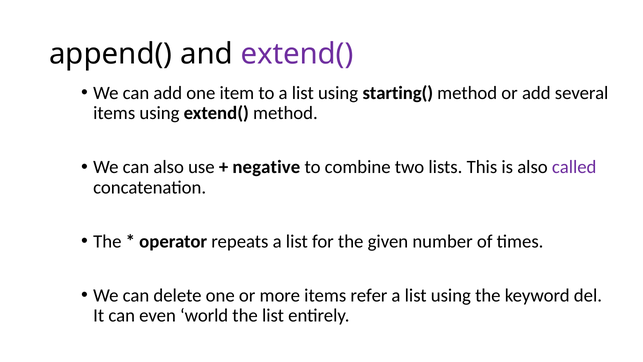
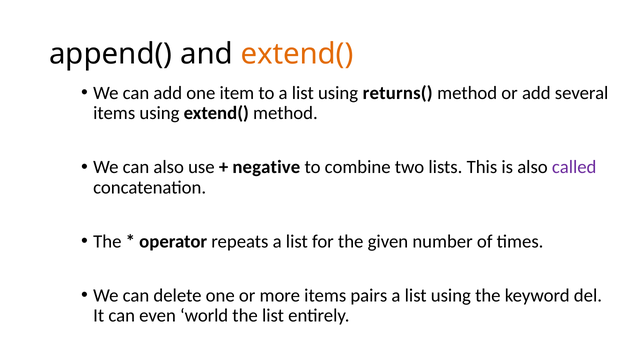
extend( at (297, 54) colour: purple -> orange
starting(: starting( -> returns(
refer: refer -> pairs
